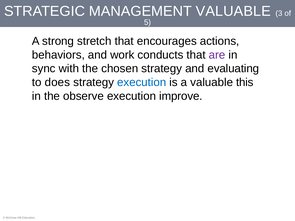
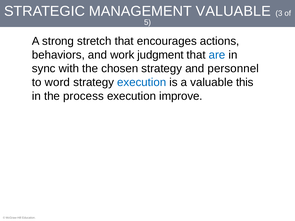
conducts: conducts -> judgment
are colour: purple -> blue
evaluating: evaluating -> personnel
does: does -> word
observe: observe -> process
